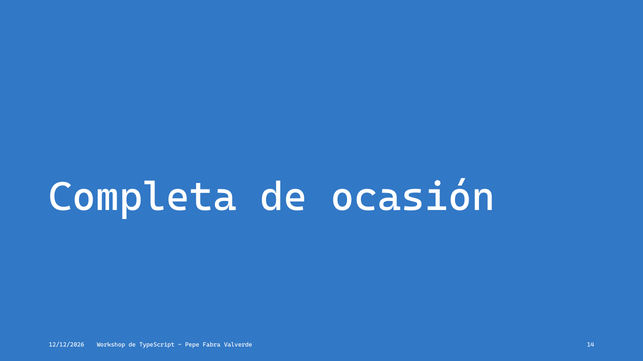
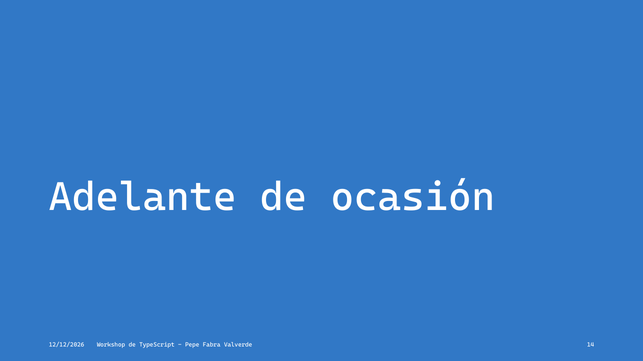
Completa: Completa -> Adelante
